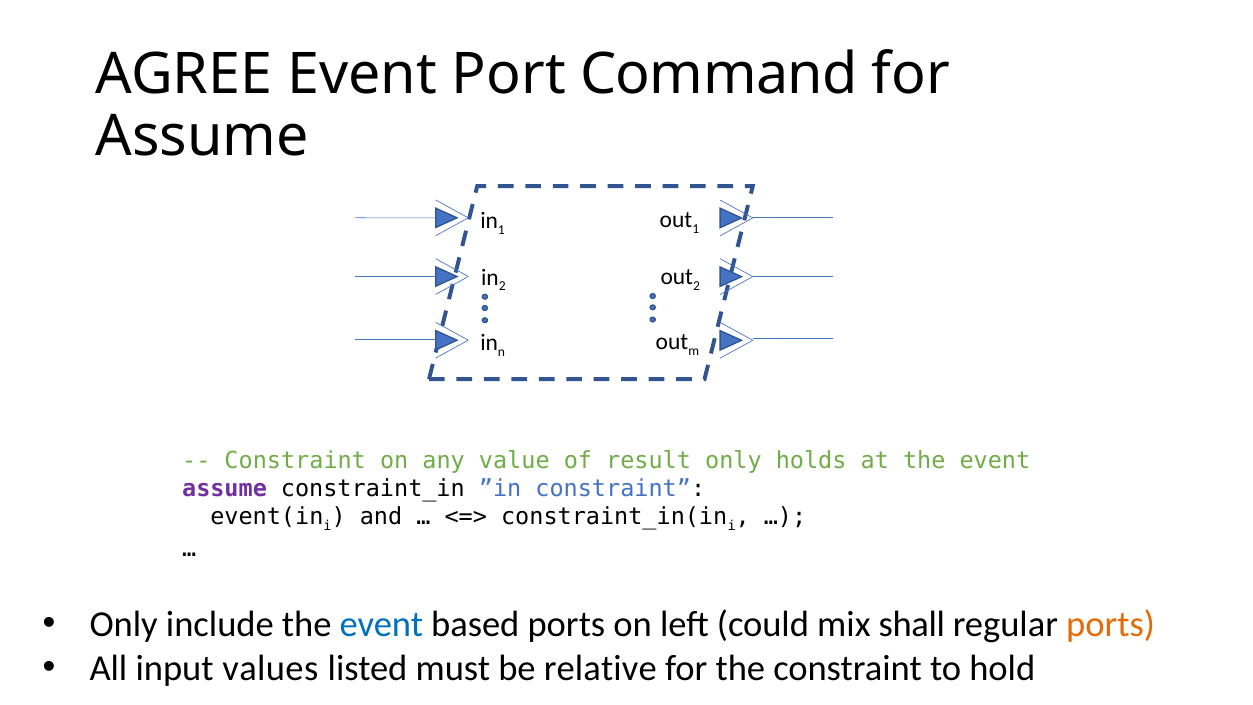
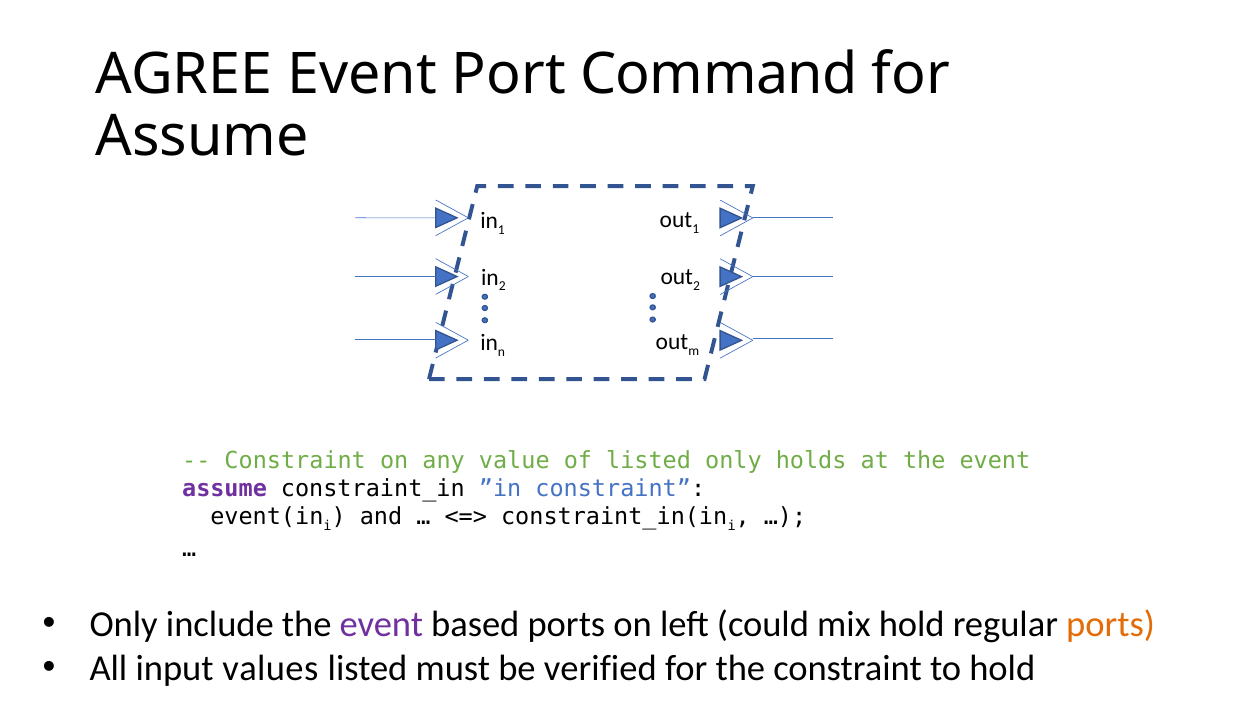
of result: result -> listed
event at (381, 624) colour: blue -> purple
mix shall: shall -> hold
relative: relative -> verified
